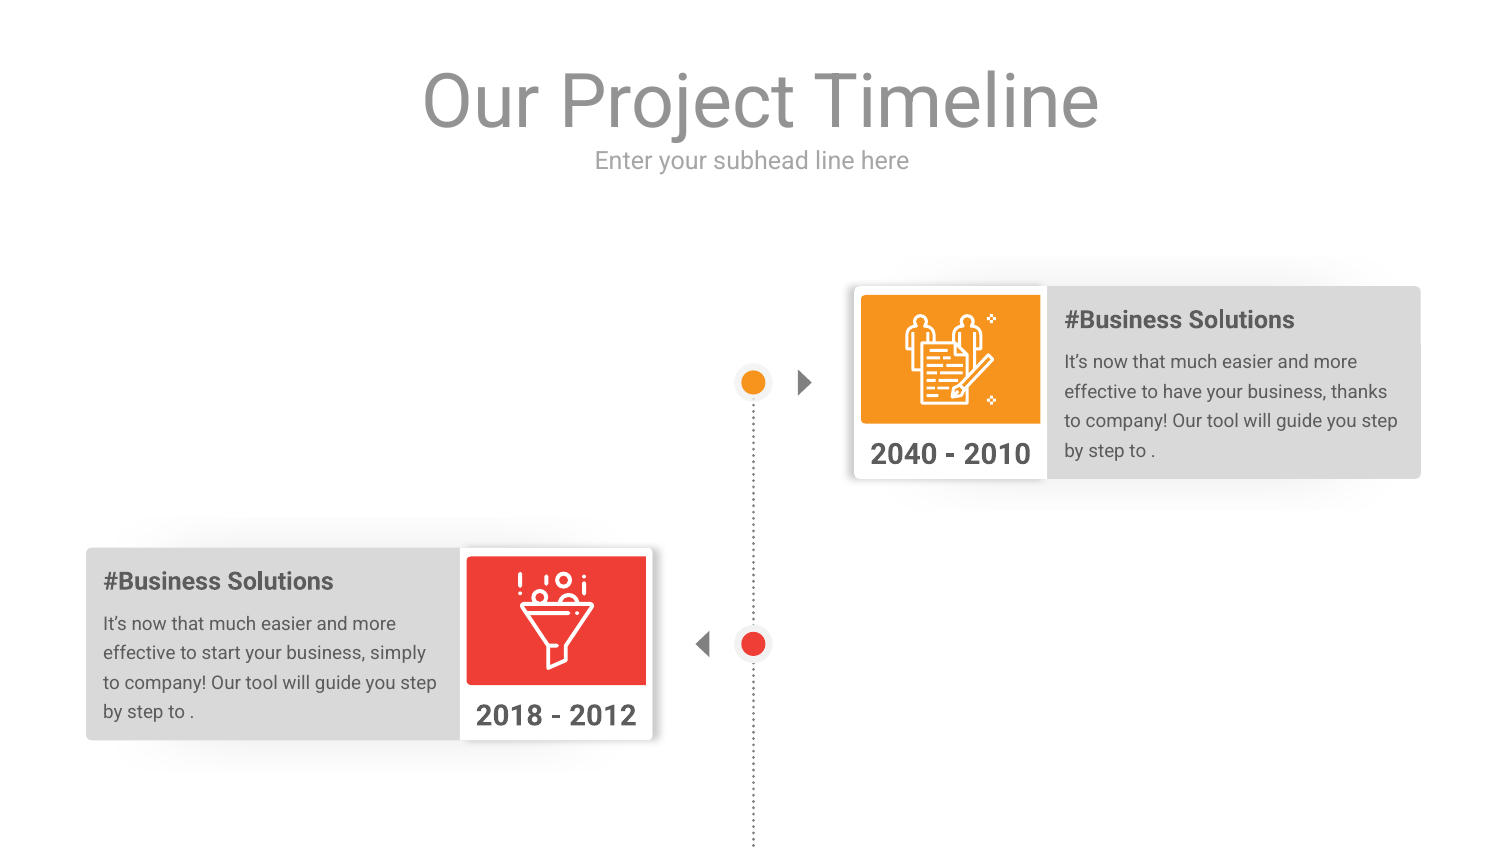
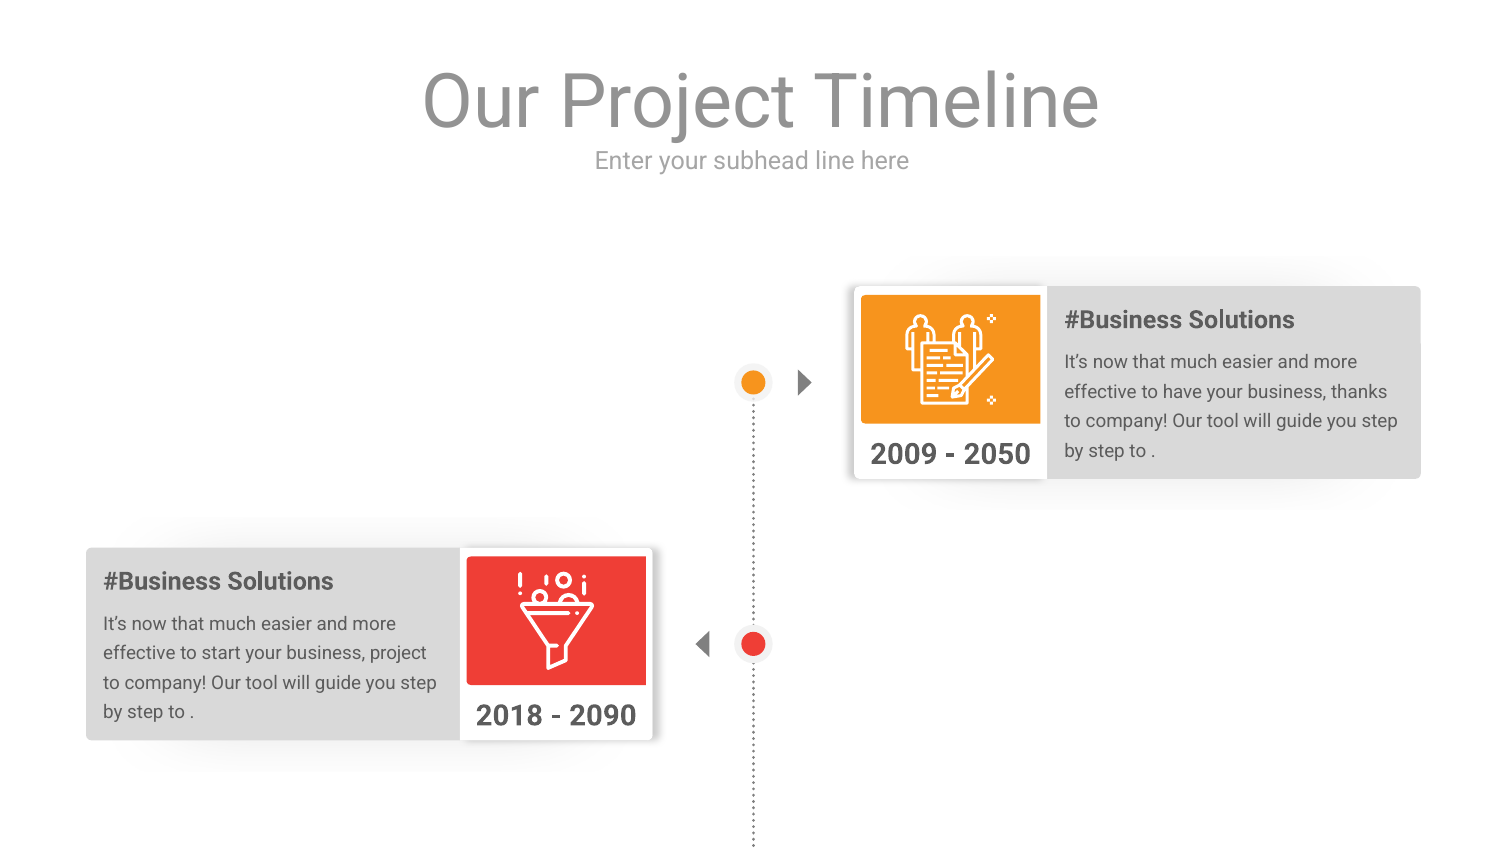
2040: 2040 -> 2009
2010: 2010 -> 2050
business simply: simply -> project
2012: 2012 -> 2090
